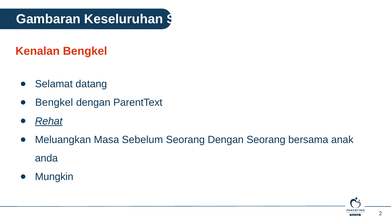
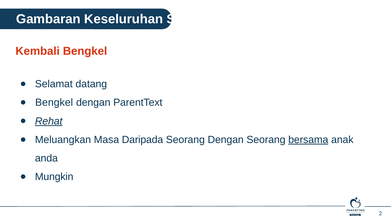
Kenalan: Kenalan -> Kembali
Sebelum: Sebelum -> Daripada
bersama underline: none -> present
